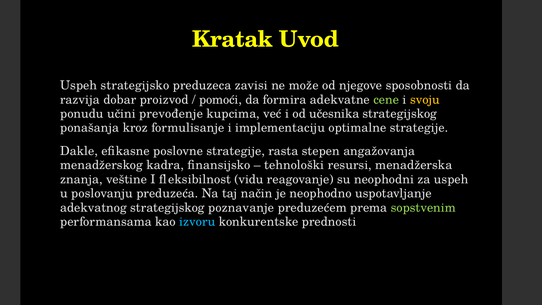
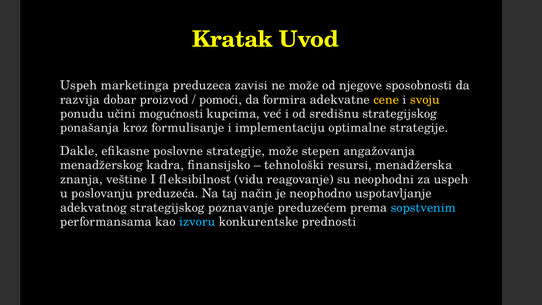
strategijsko: strategijsko -> marketinga
cene colour: light green -> yellow
prevođenje: prevođenje -> mogućnosti
učesnika: učesnika -> središnu
strategije rasta: rasta -> može
sopstvenim colour: light green -> light blue
